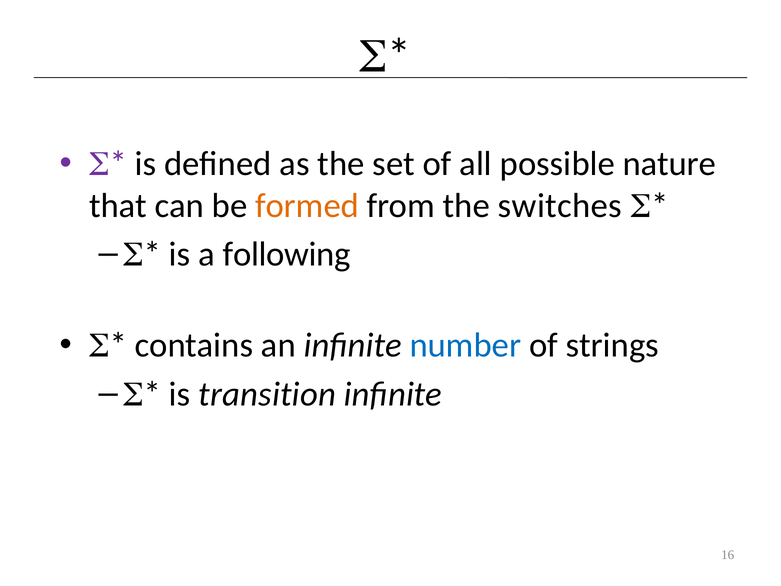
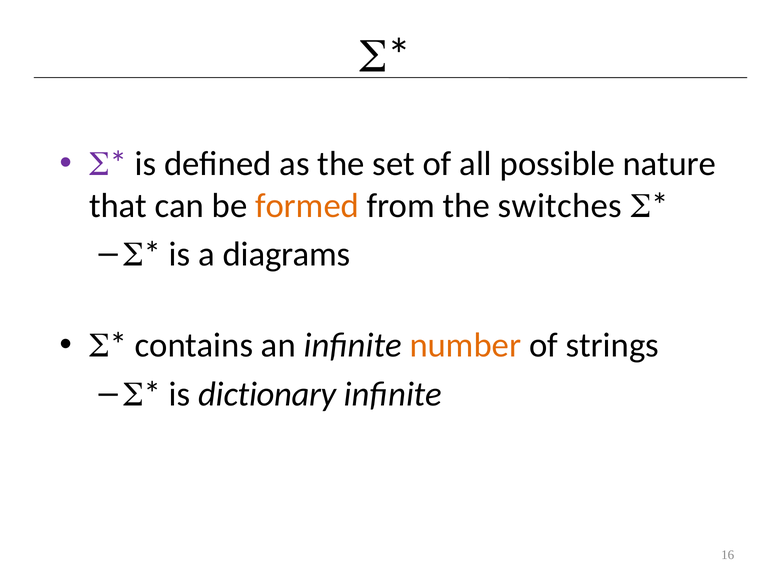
following: following -> diagrams
number colour: blue -> orange
transition: transition -> dictionary
